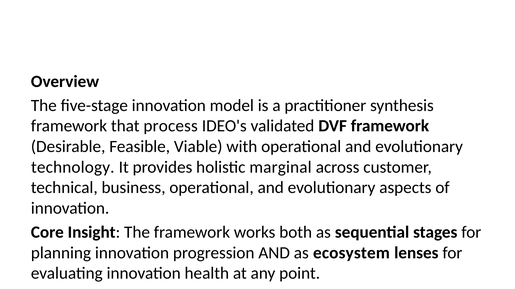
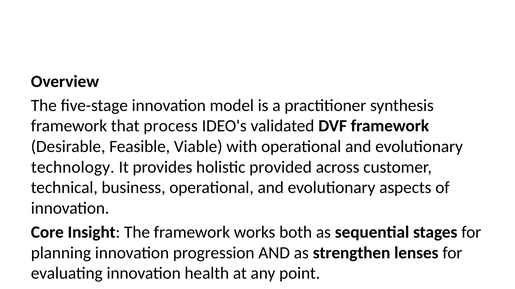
marginal: marginal -> provided
ecosystem: ecosystem -> strengthen
